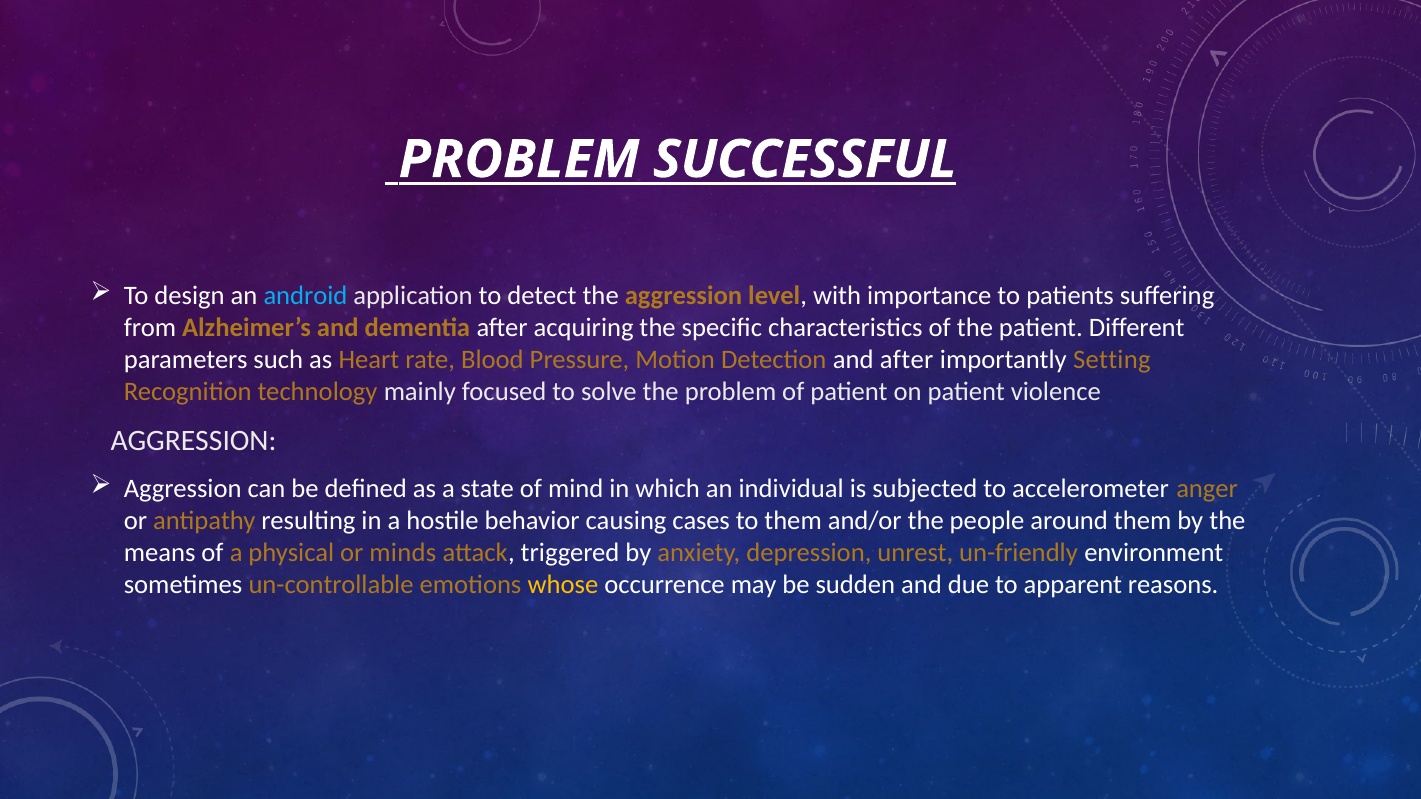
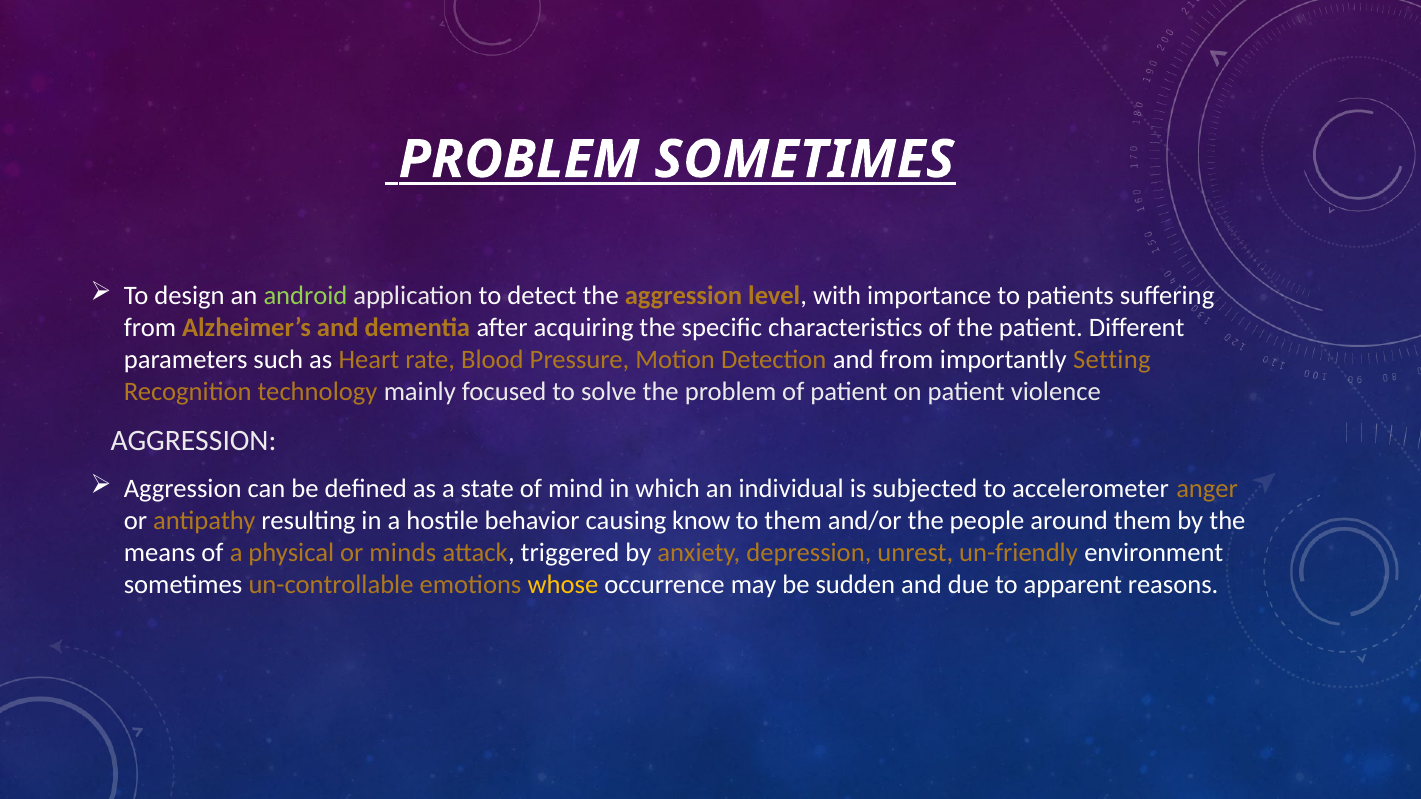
PROBLEM SUCCESSFUL: SUCCESSFUL -> SOMETIMES
android colour: light blue -> light green
and after: after -> from
cases: cases -> know
